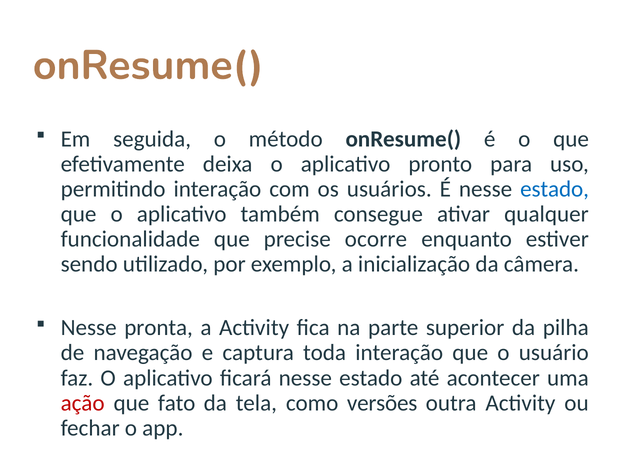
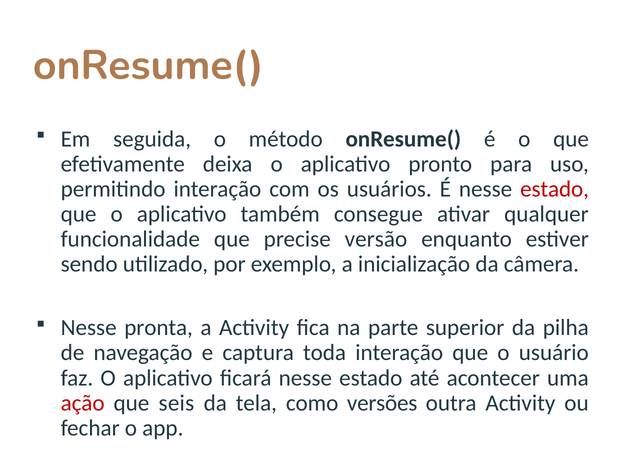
estado at (555, 189) colour: blue -> red
ocorre: ocorre -> versão
fato: fato -> seis
